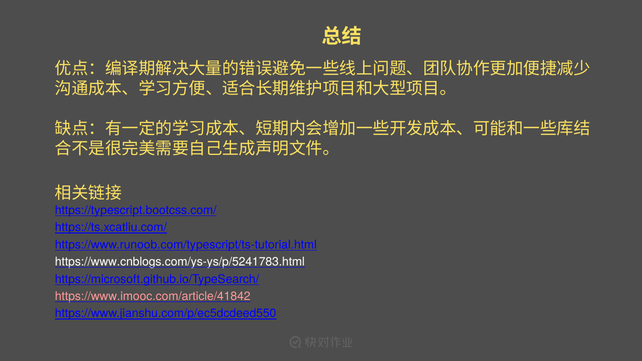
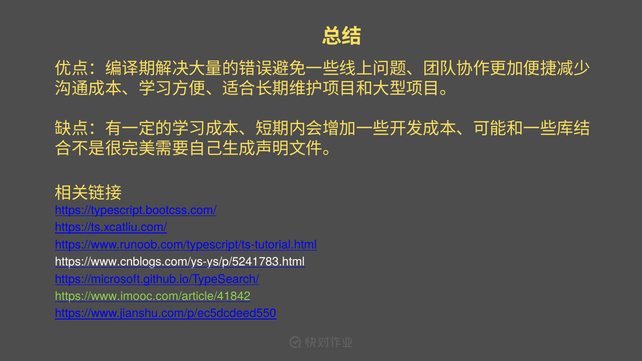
https://www.imooc.com/article/41842 colour: pink -> light green
